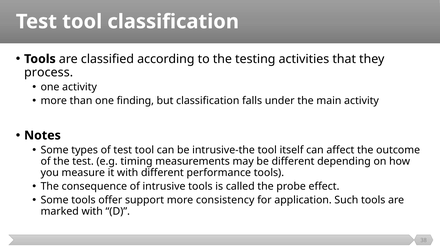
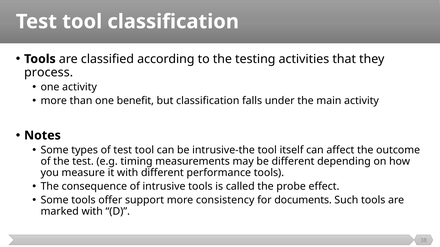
finding: finding -> benefit
application: application -> documents
